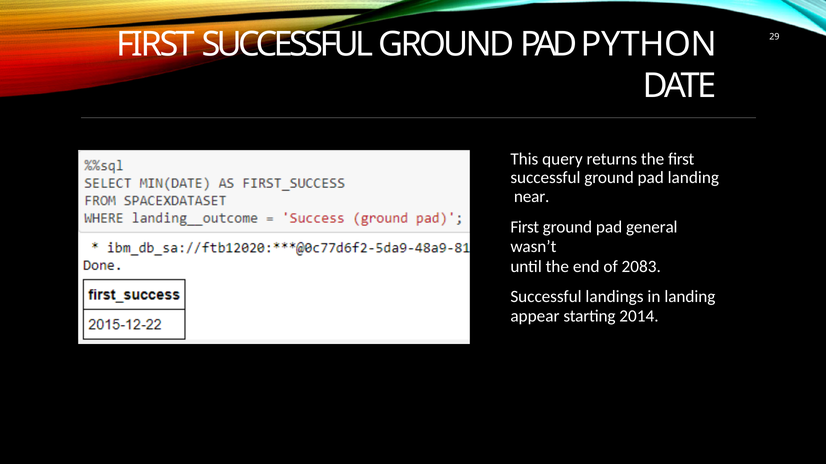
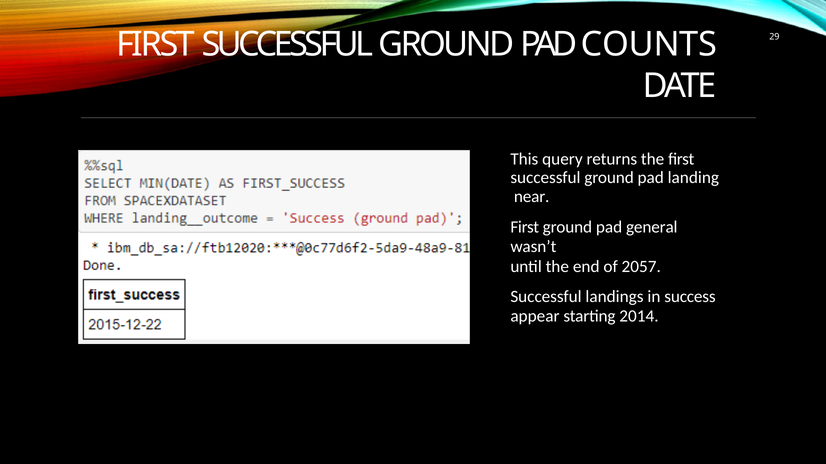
PYTHON: PYTHON -> COUNTS
2083: 2083 -> 2057
in landing: landing -> success
